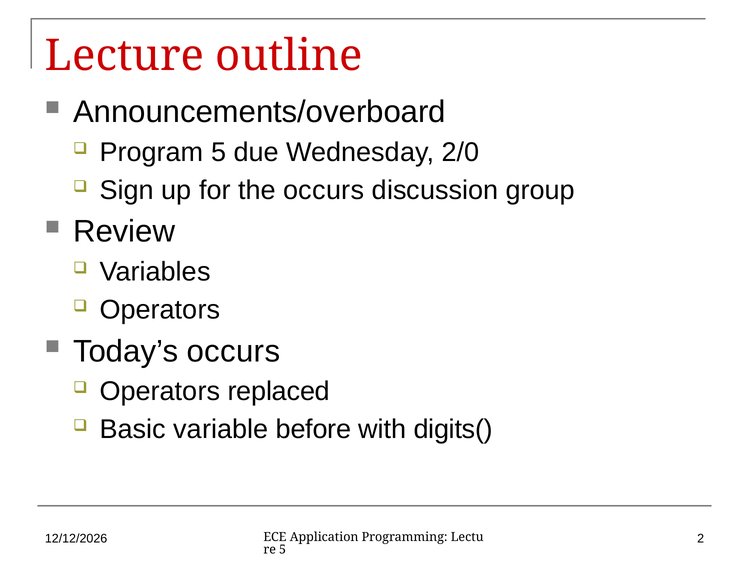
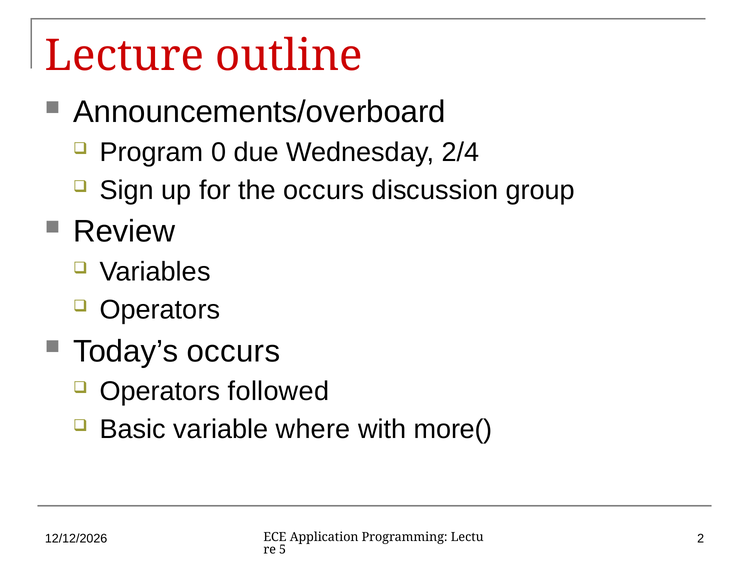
Program 5: 5 -> 0
2/0: 2/0 -> 2/4
replaced: replaced -> followed
before: before -> where
digits(: digits( -> more(
